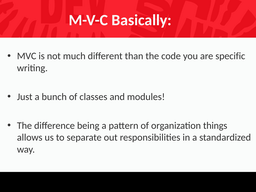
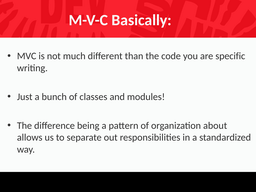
things: things -> about
